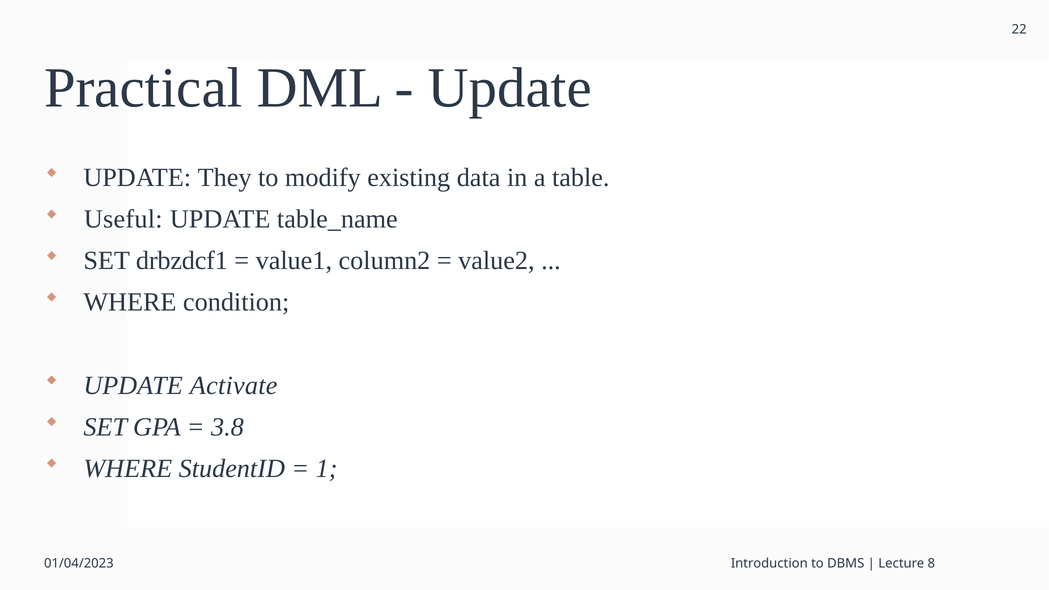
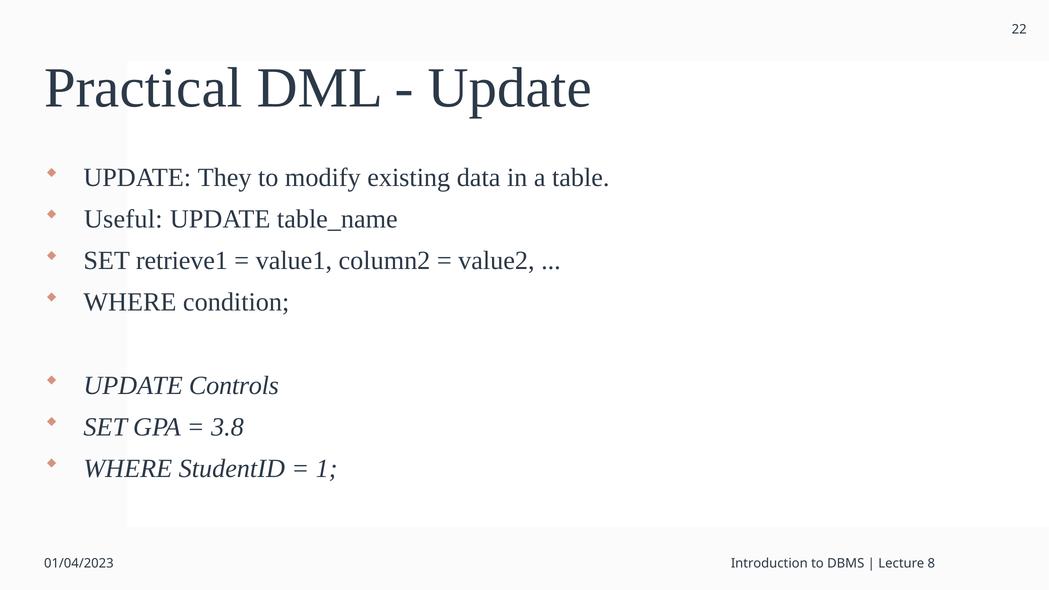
drbzdcf1: drbzdcf1 -> retrieve1
Activate: Activate -> Controls
